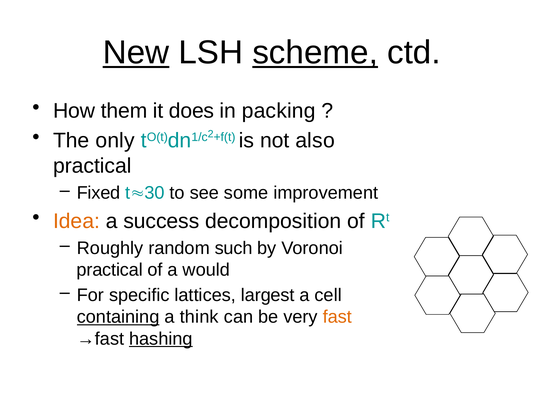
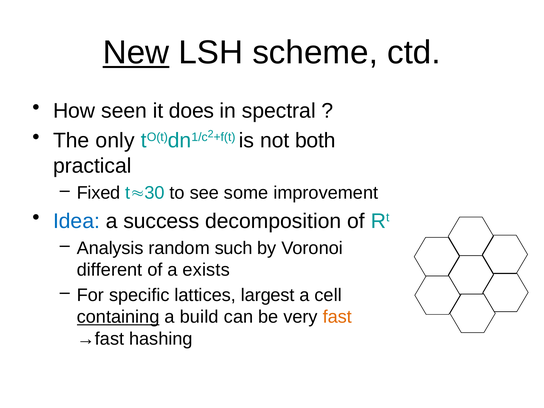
scheme underline: present -> none
them: them -> seen
packing: packing -> spectral
also: also -> both
Idea colour: orange -> blue
Roughly: Roughly -> Analysis
practical at (110, 270): practical -> different
would: would -> exists
think: think -> build
hashing underline: present -> none
